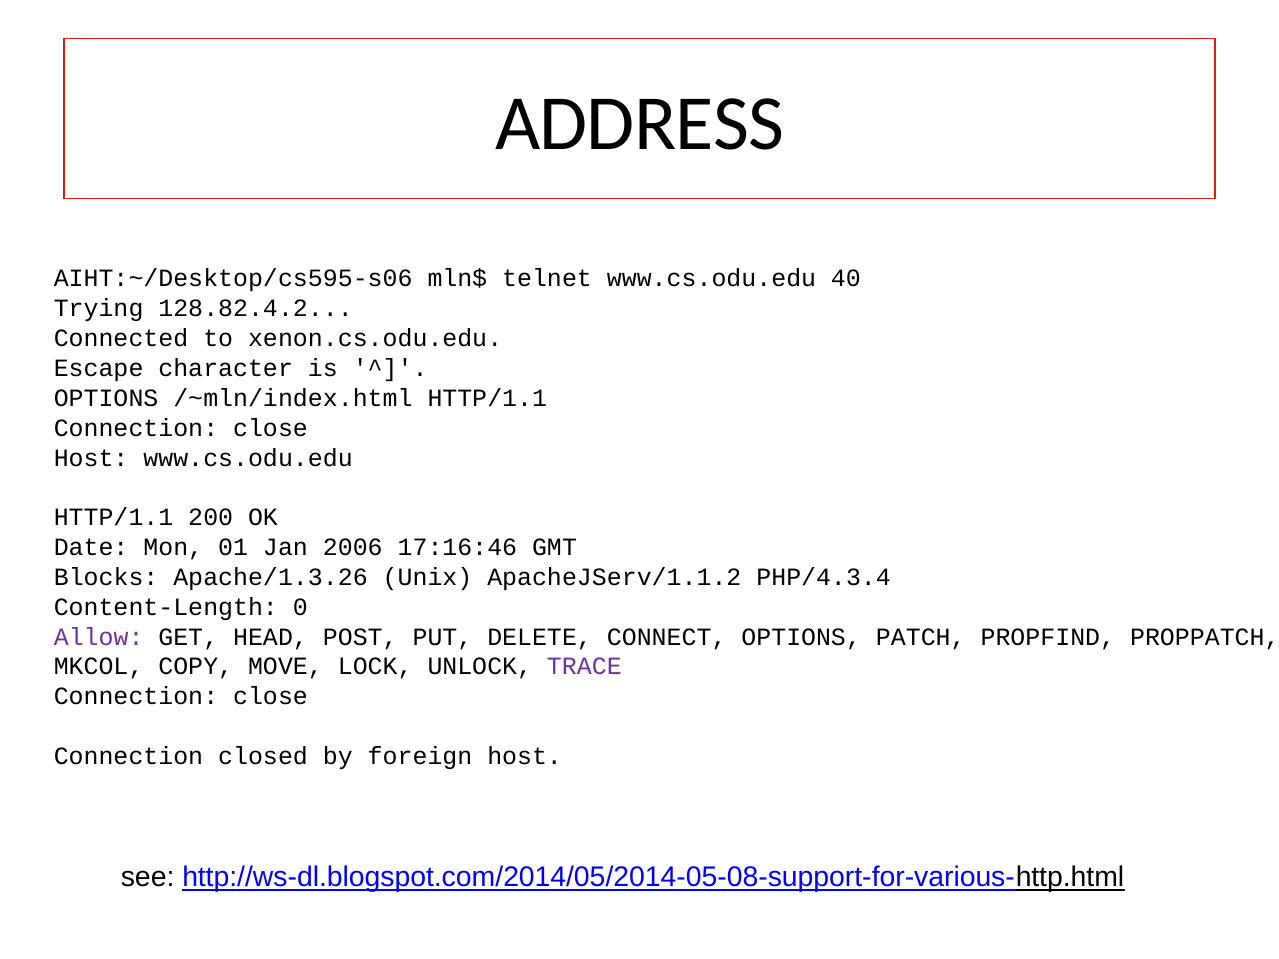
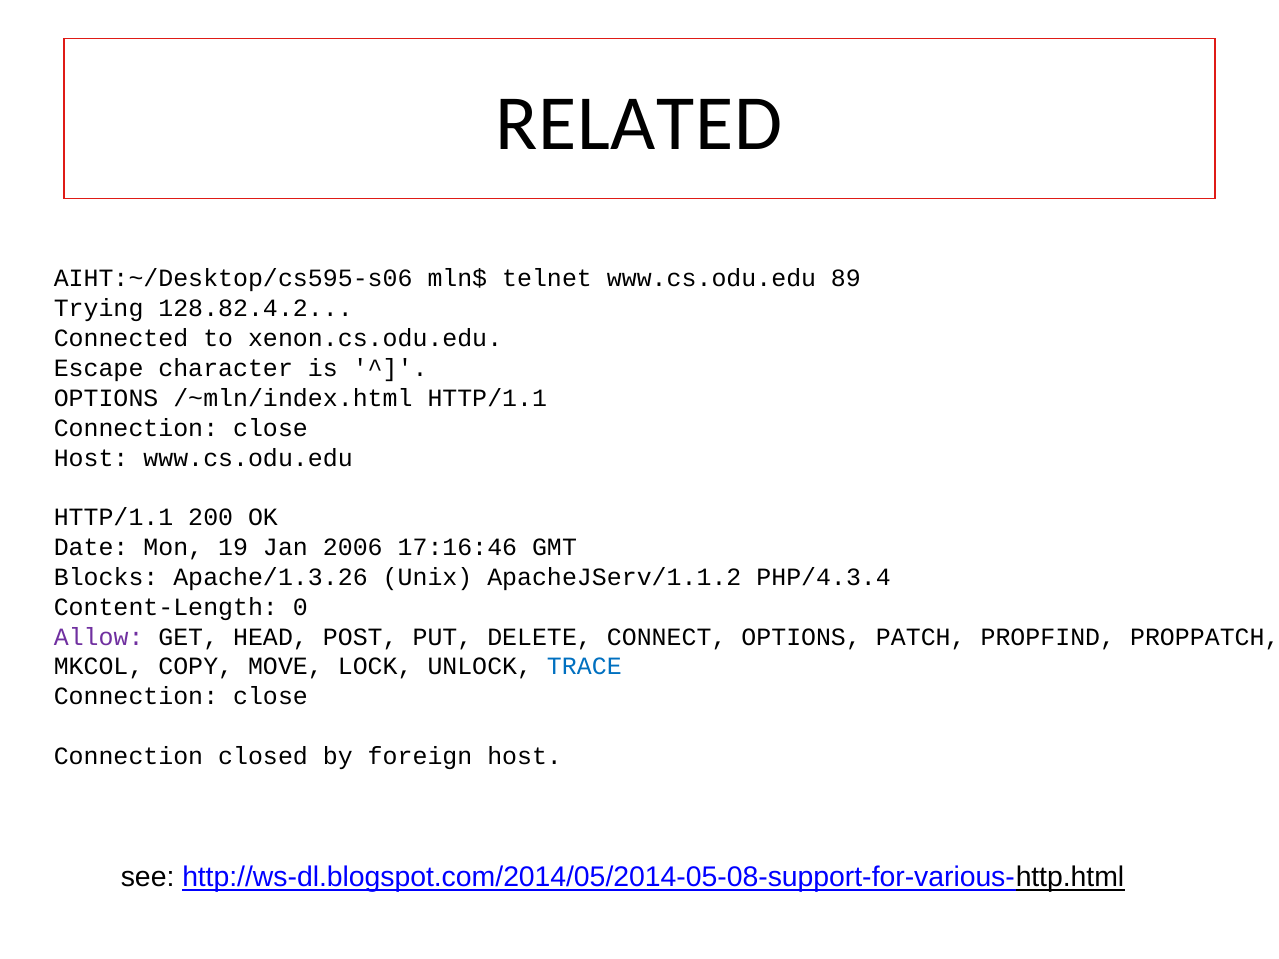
ADDRESS: ADDRESS -> RELATED
40: 40 -> 89
01: 01 -> 19
TRACE colour: purple -> blue
